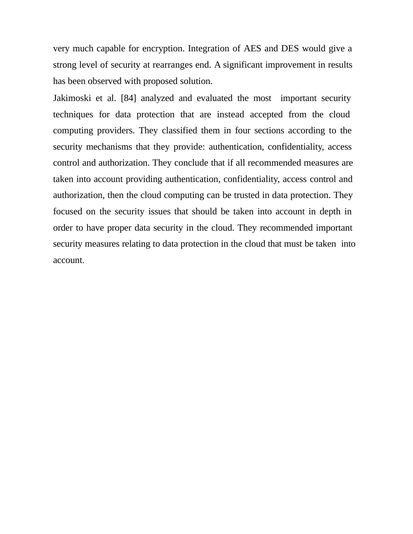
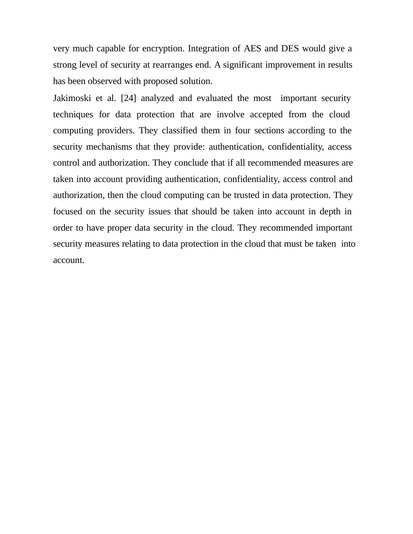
84: 84 -> 24
instead: instead -> involve
